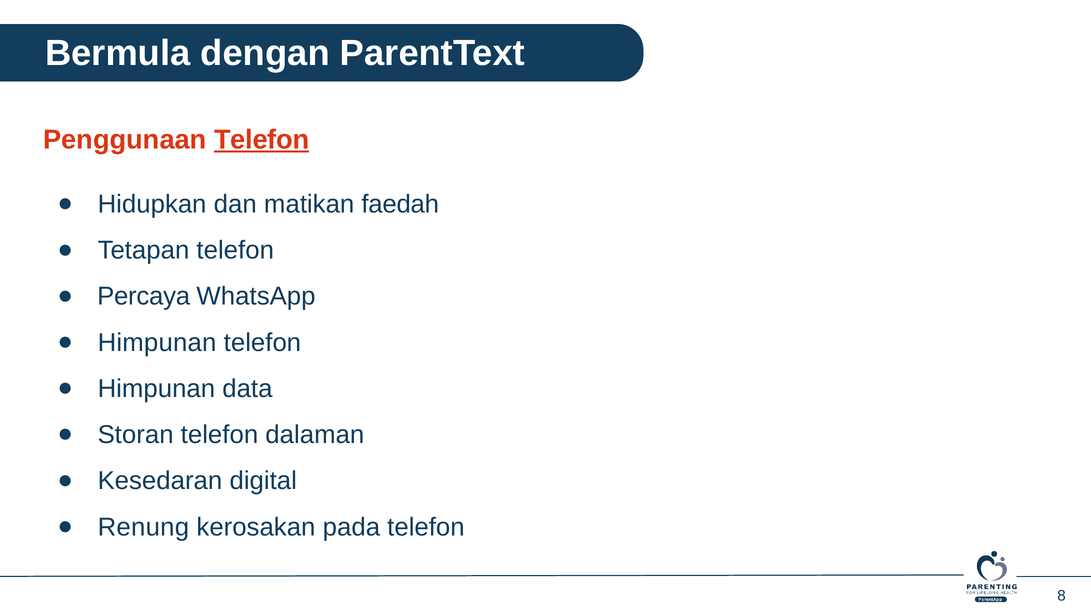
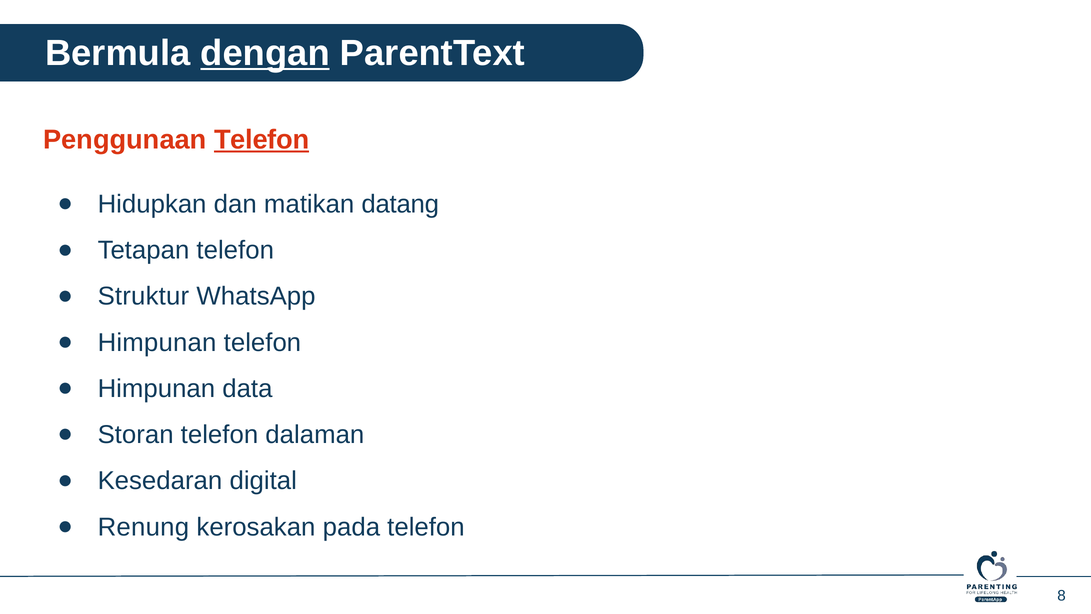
dengan underline: none -> present
faedah: faedah -> datang
Percaya: Percaya -> Struktur
